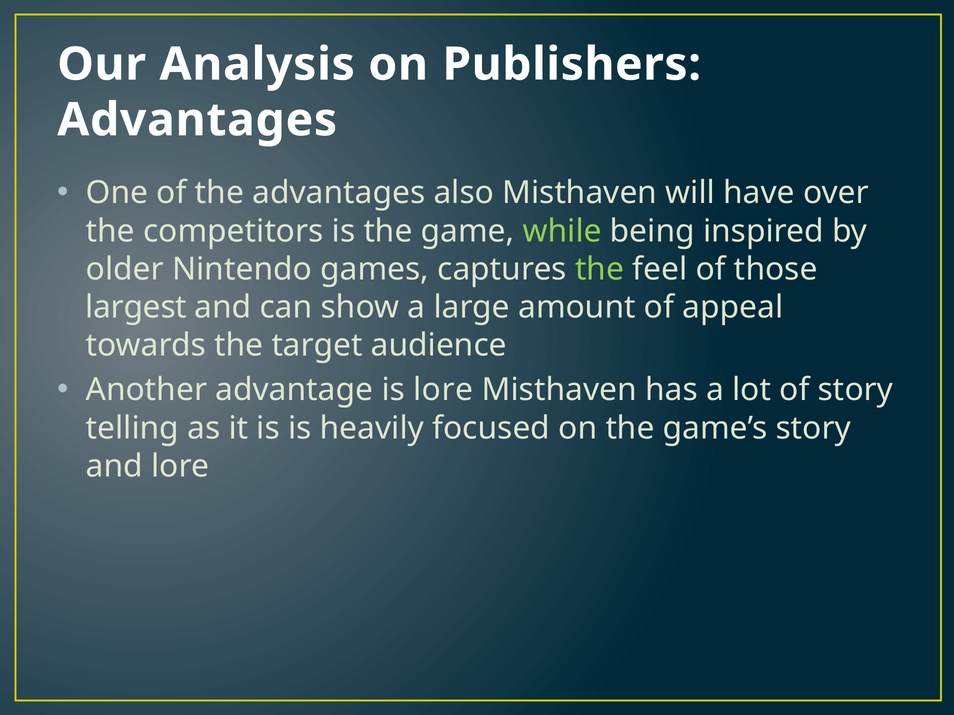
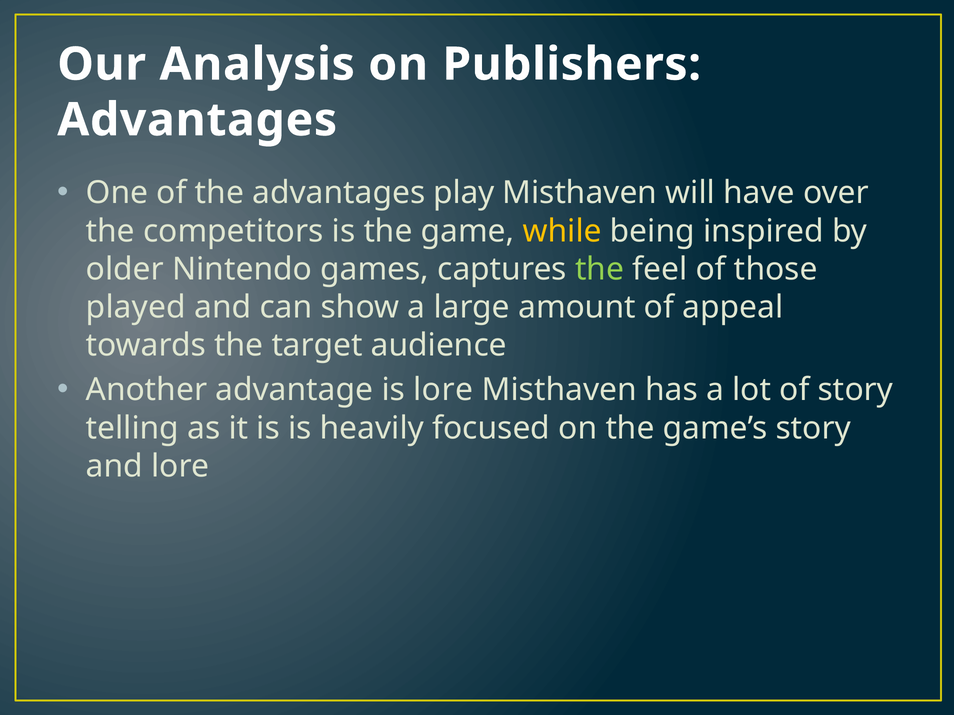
also: also -> play
while colour: light green -> yellow
largest: largest -> played
